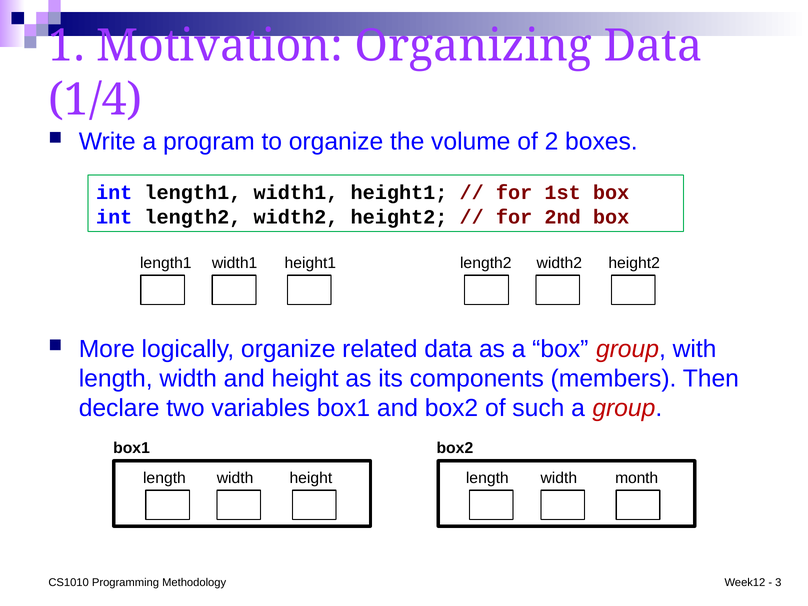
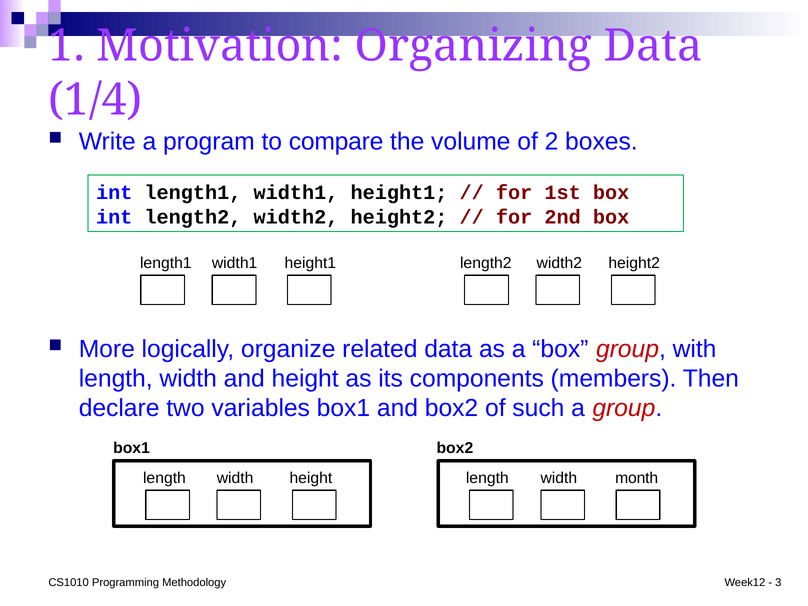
to organize: organize -> compare
